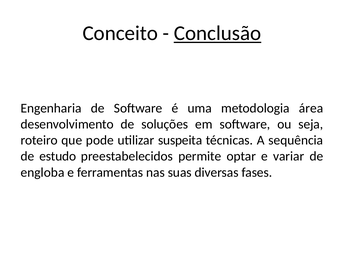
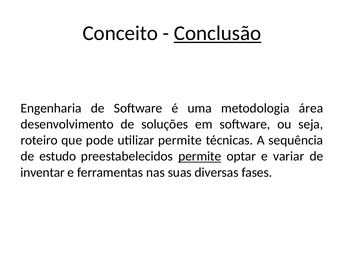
utilizar suspeita: suspeita -> permite
permite at (200, 156) underline: none -> present
engloba: engloba -> inventar
